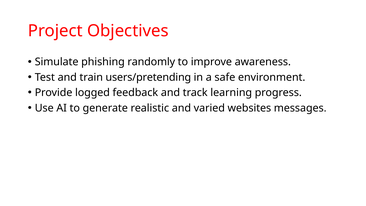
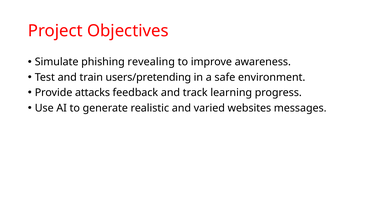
randomly: randomly -> revealing
logged: logged -> attacks
